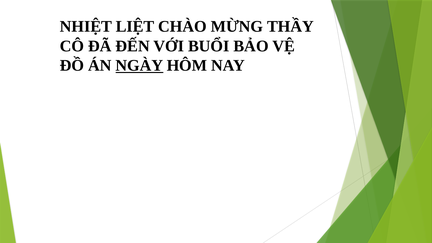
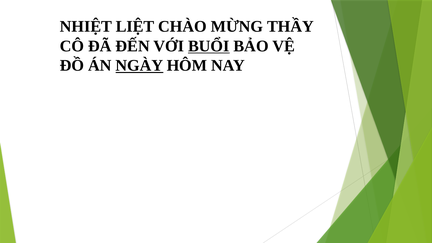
BUỔI underline: none -> present
